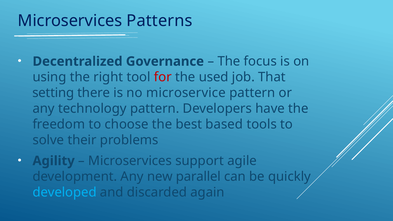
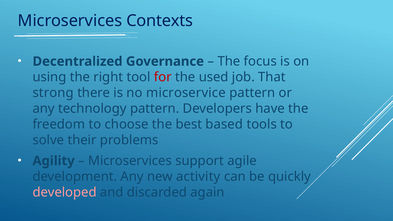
Patterns: Patterns -> Contexts
setting: setting -> strong
parallel: parallel -> activity
developed colour: light blue -> pink
